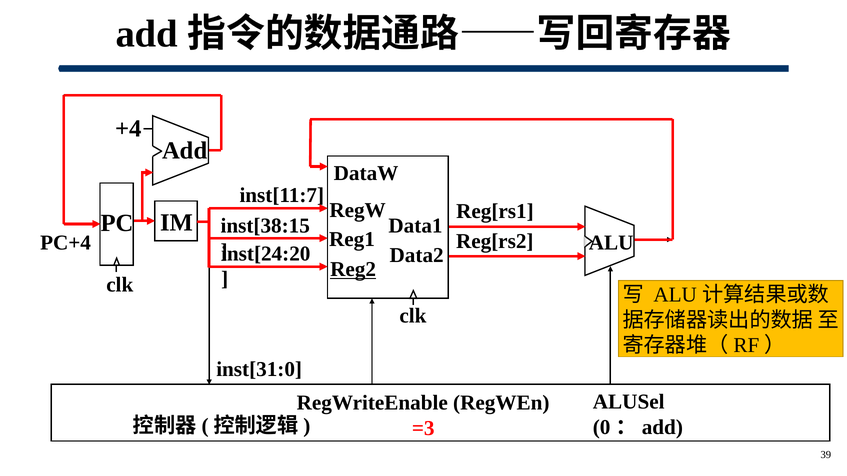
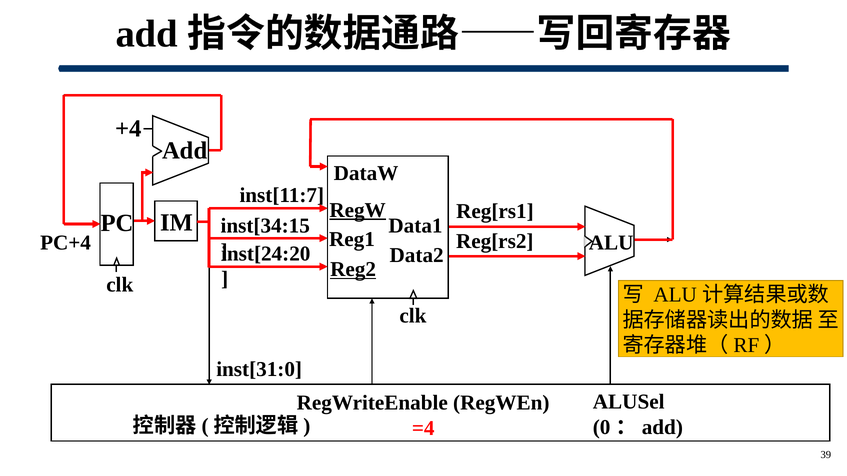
RegW underline: none -> present
inst[38:15: inst[38:15 -> inst[34:15
=3: =3 -> =4
